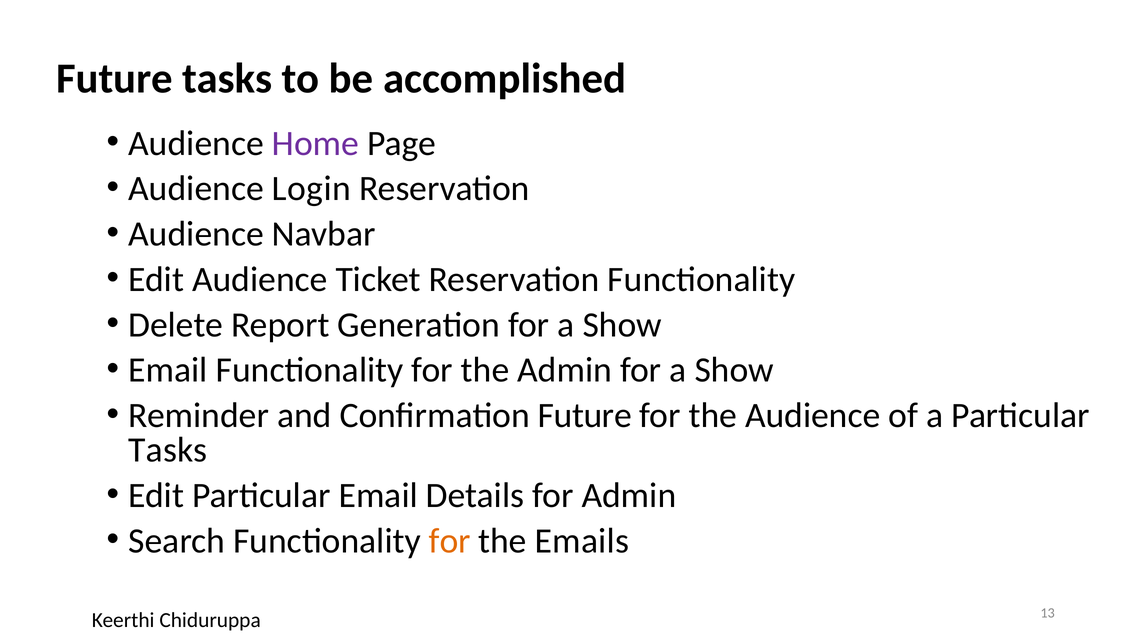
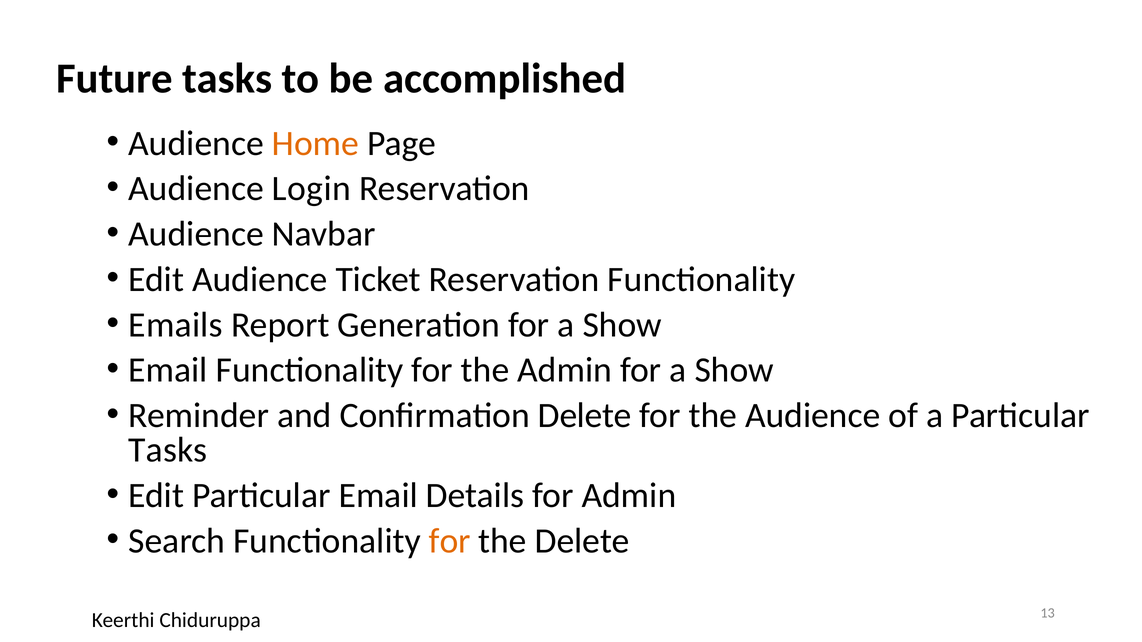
Home colour: purple -> orange
Delete: Delete -> Emails
Confirmation Future: Future -> Delete
the Emails: Emails -> Delete
